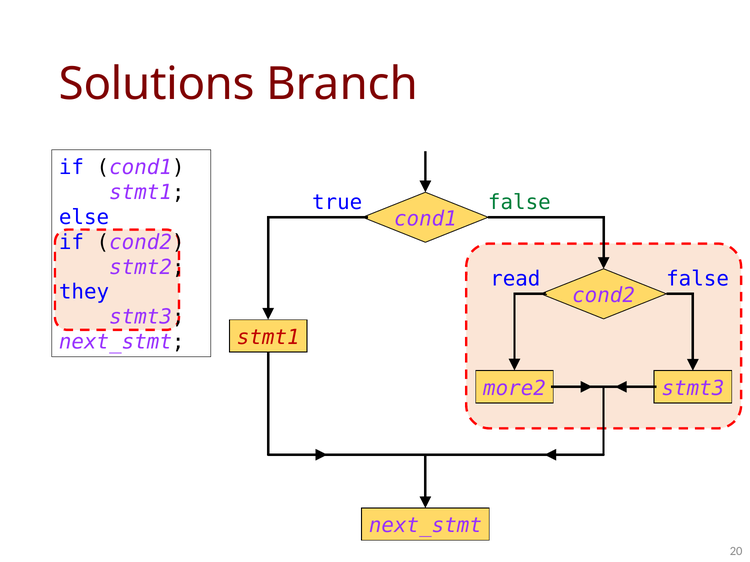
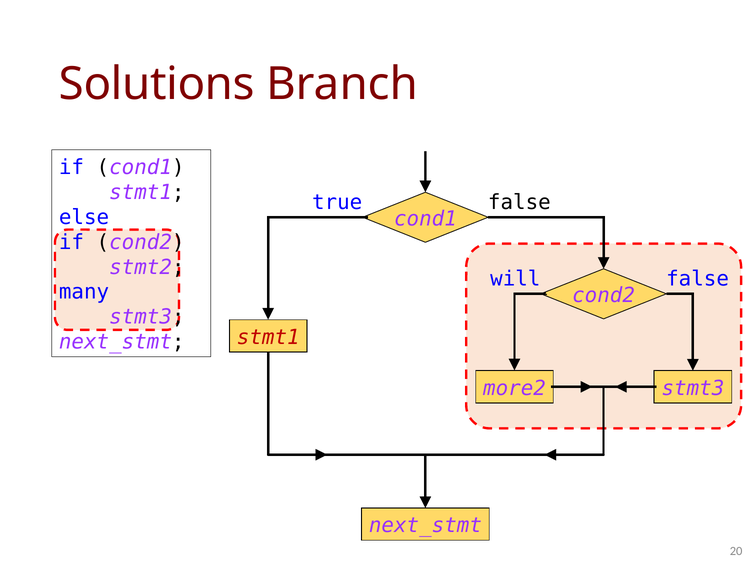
false at (519, 202) colour: green -> black
read: read -> will
they: they -> many
